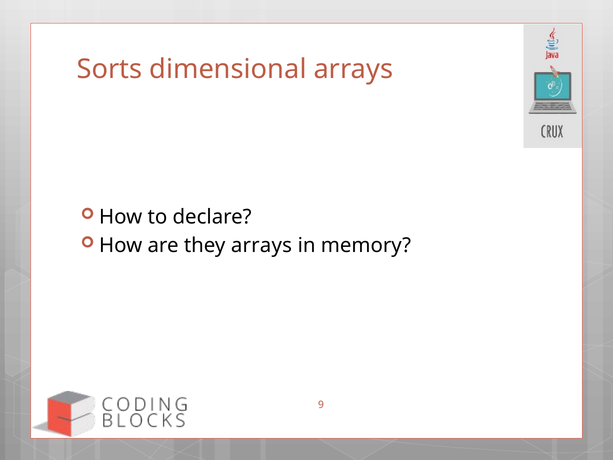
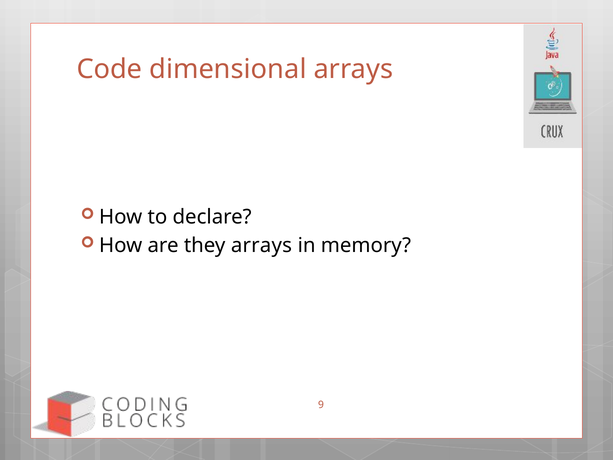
Sorts: Sorts -> Code
